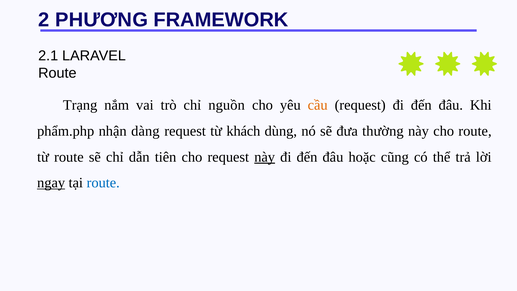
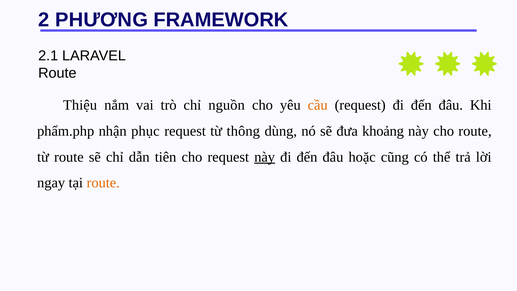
Trạng: Trạng -> Thiệu
dàng: dàng -> phục
khách: khách -> thông
thường: thường -> khoảng
ngay underline: present -> none
route at (103, 183) colour: blue -> orange
